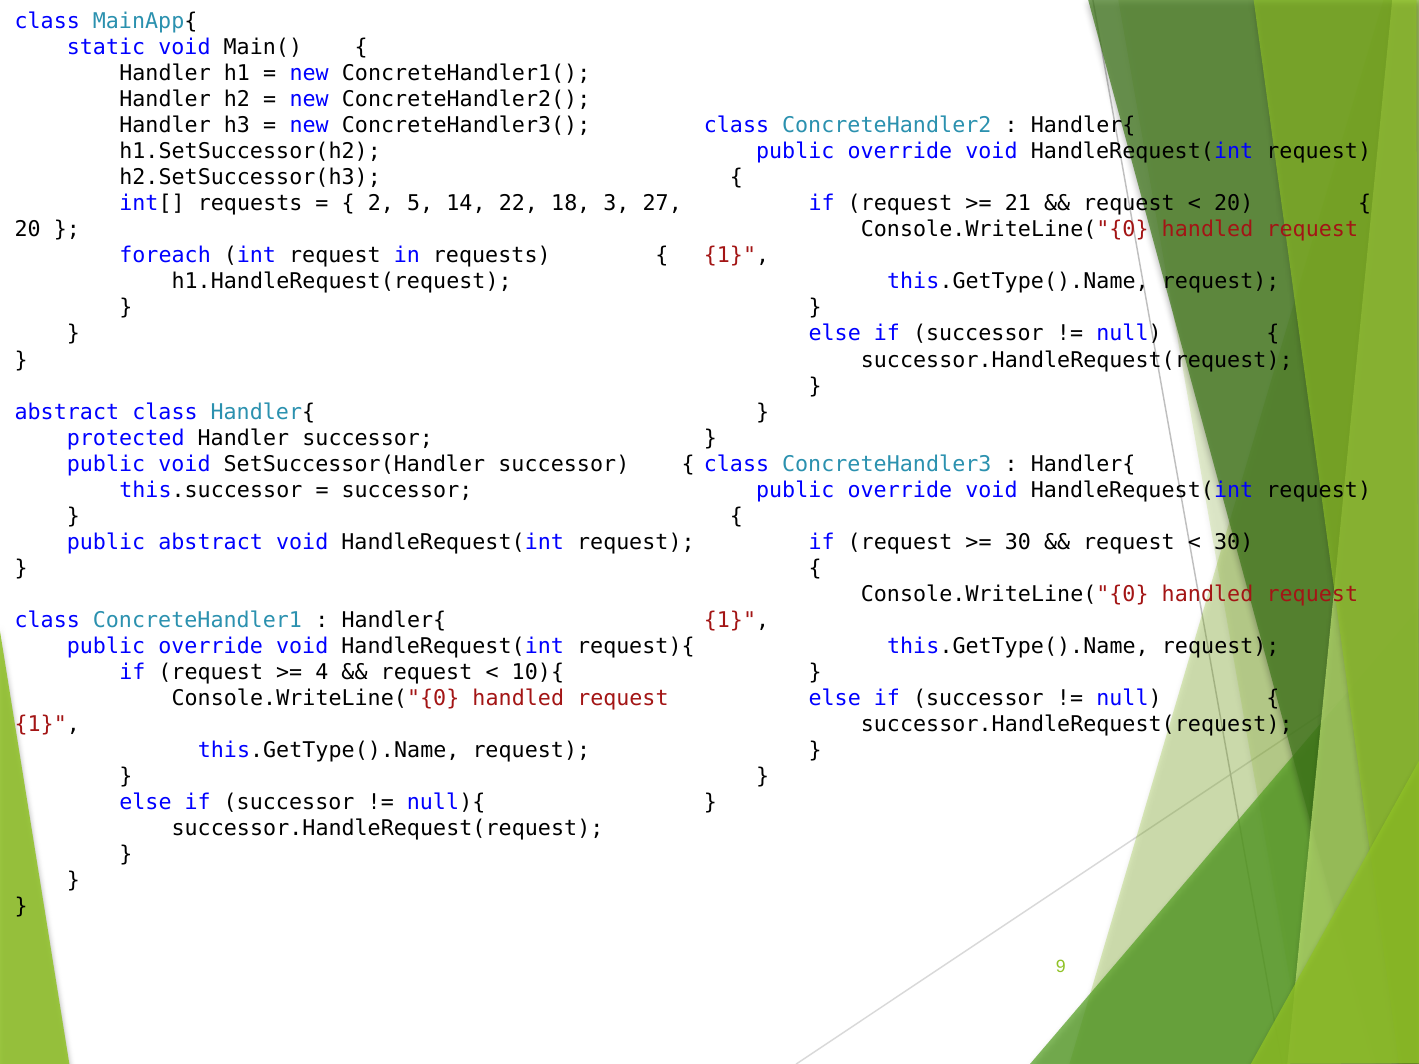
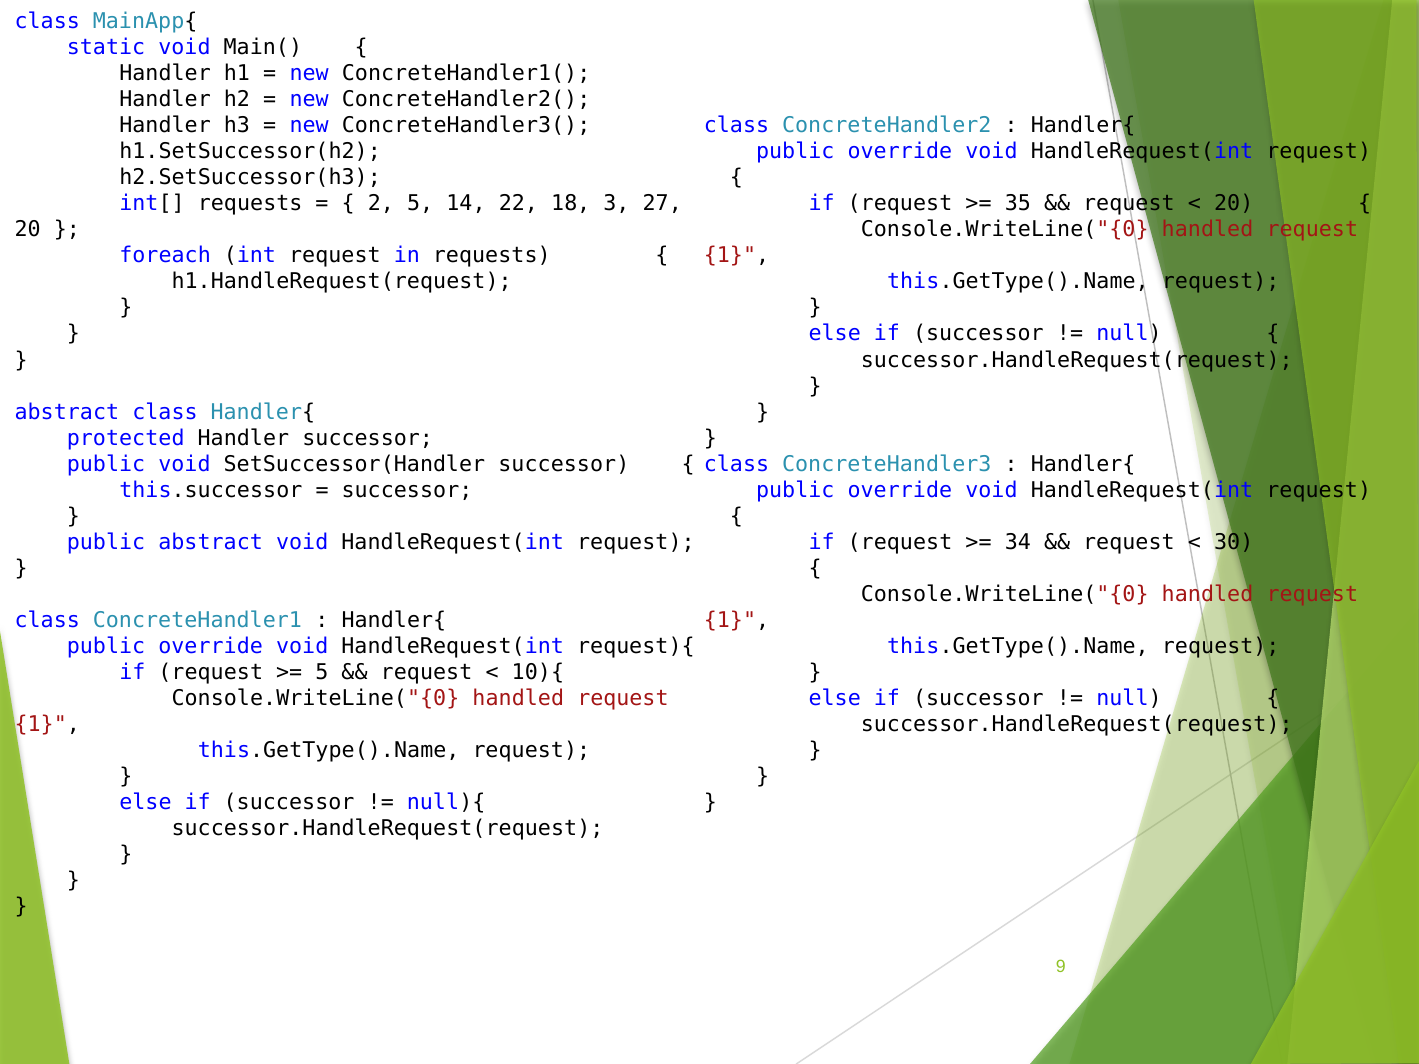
21: 21 -> 35
30 at (1018, 542): 30 -> 34
4 at (322, 672): 4 -> 5
